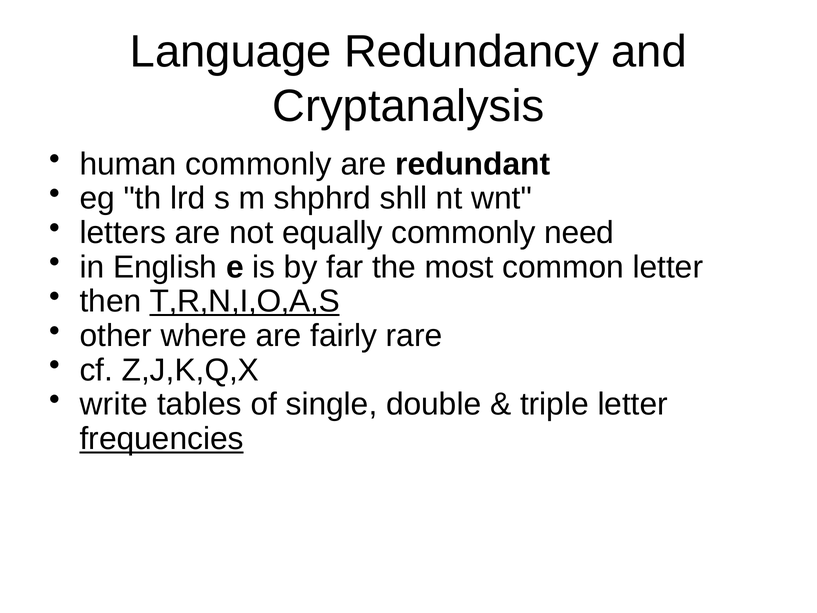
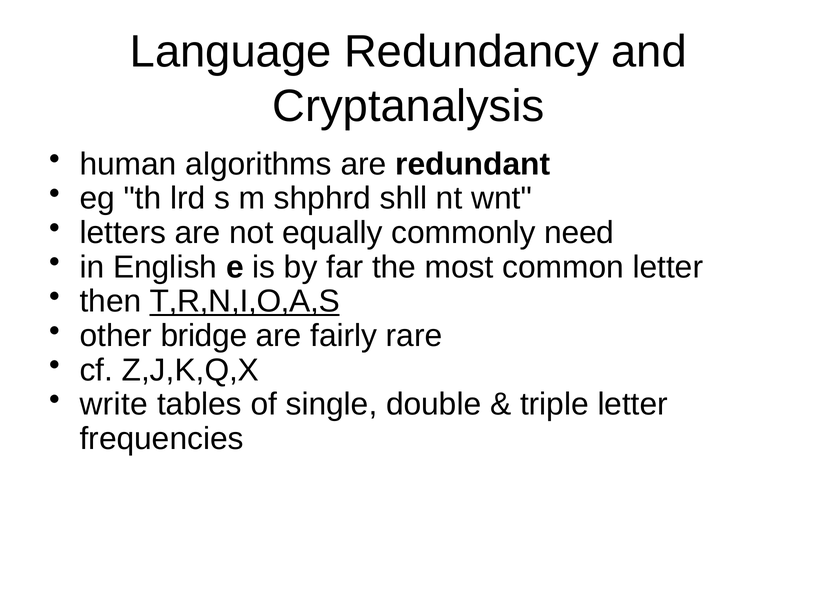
human commonly: commonly -> algorithms
where: where -> bridge
frequencies underline: present -> none
